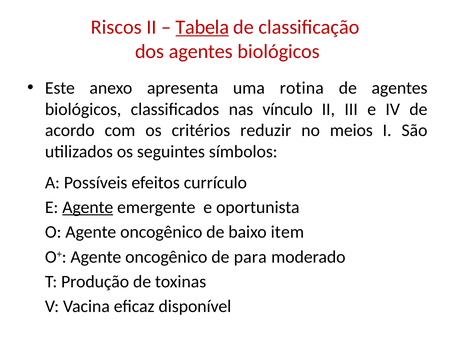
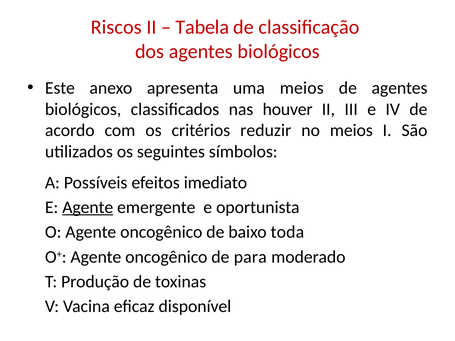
Tabela underline: present -> none
uma rotina: rotina -> meios
vínculo: vínculo -> houver
currículo: currículo -> imediato
item: item -> toda
